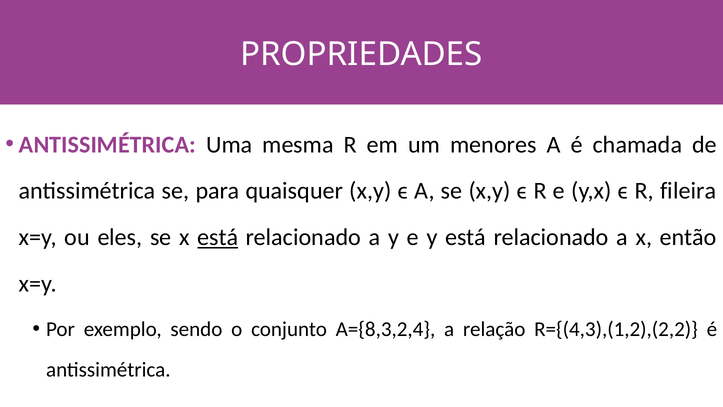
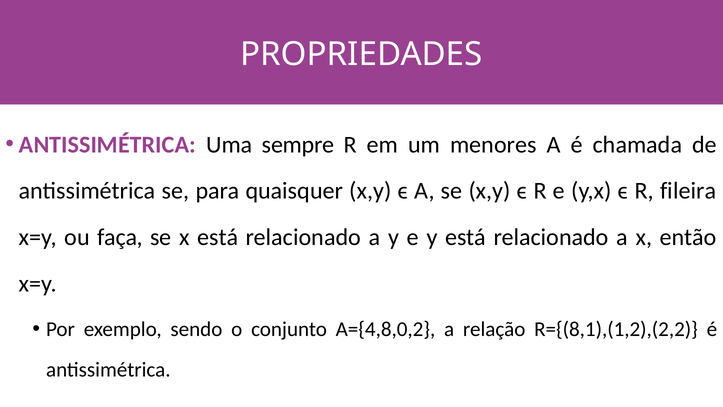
mesma: mesma -> sempre
eles: eles -> faça
está at (218, 237) underline: present -> none
A={8,3,2,4: A={8,3,2,4 -> A={4,8,0,2
R={(4,3),(1,2),(2,2: R={(4,3),(1,2),(2,2 -> R={(8,1),(1,2),(2,2
